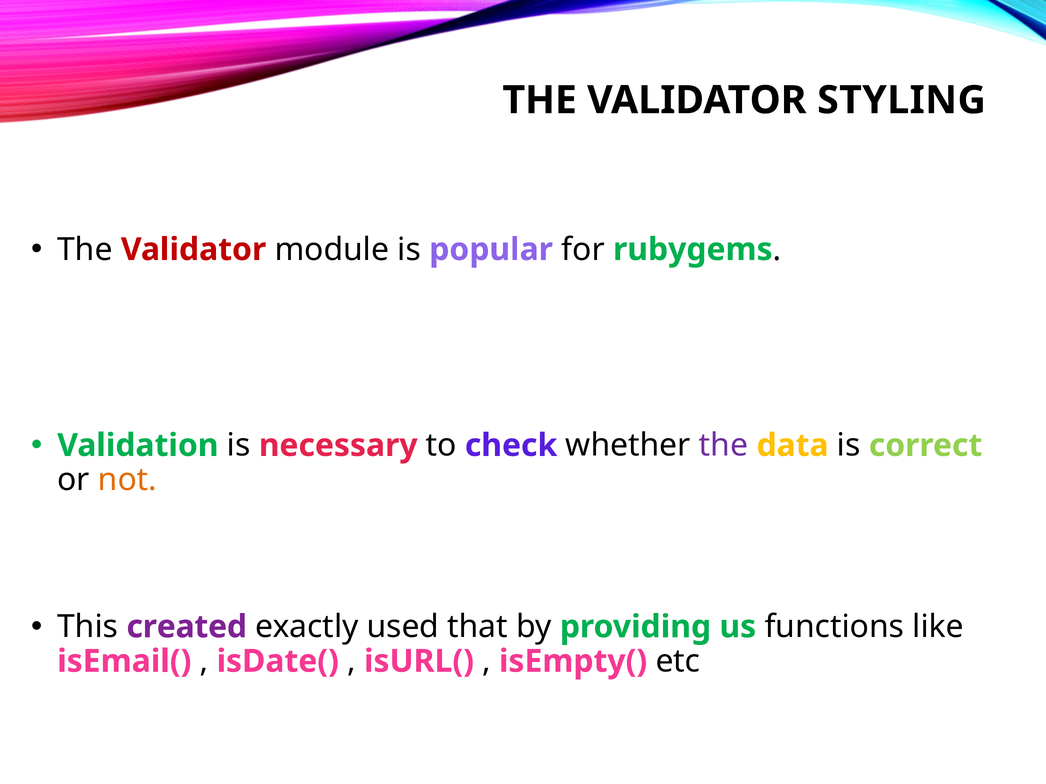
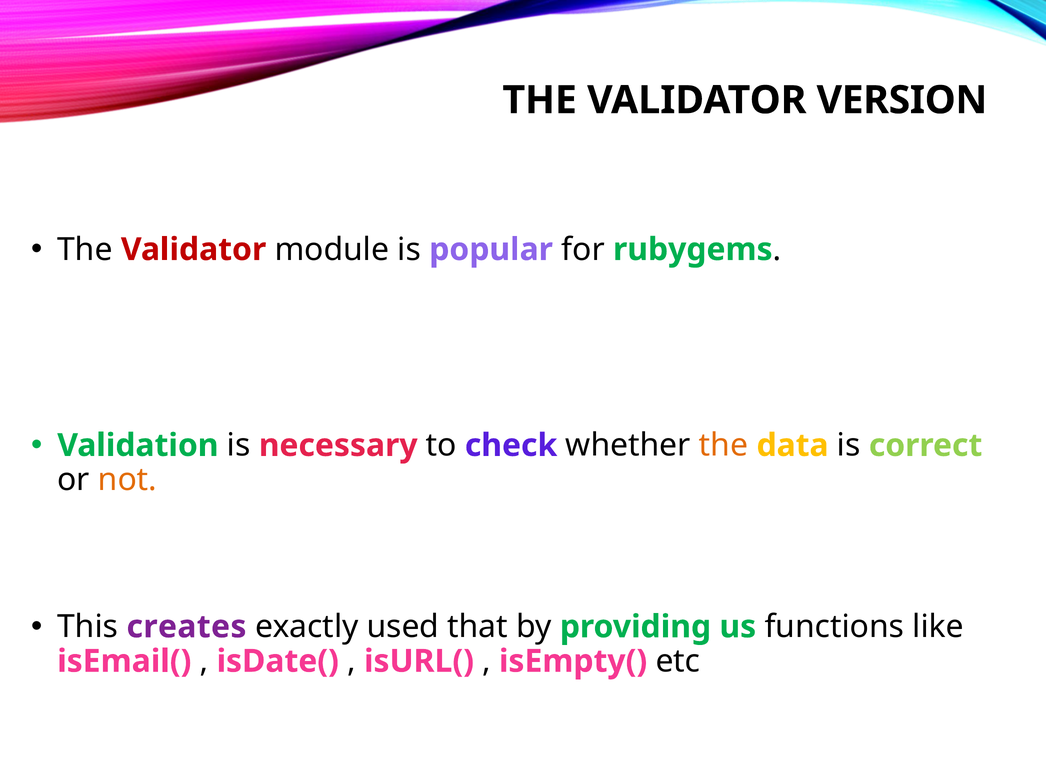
STYLING: STYLING -> VERSION
the at (724, 446) colour: purple -> orange
created: created -> creates
